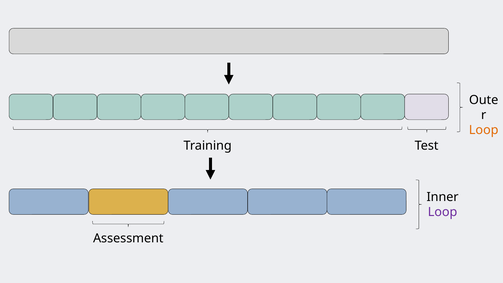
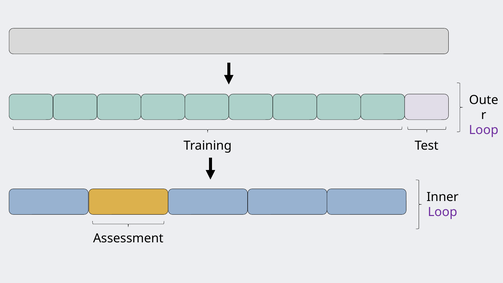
Loop at (484, 130) colour: orange -> purple
